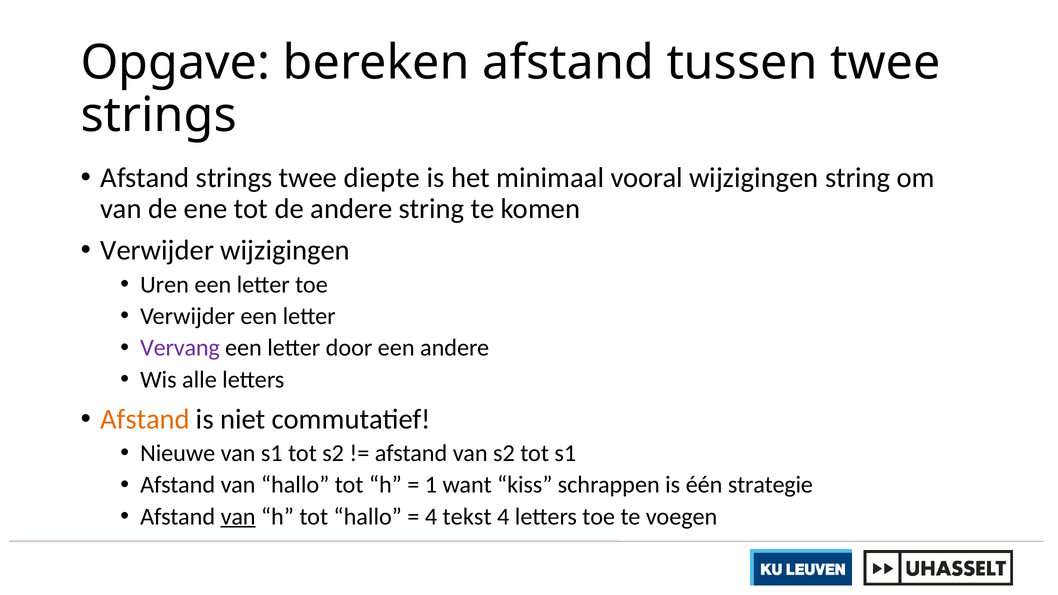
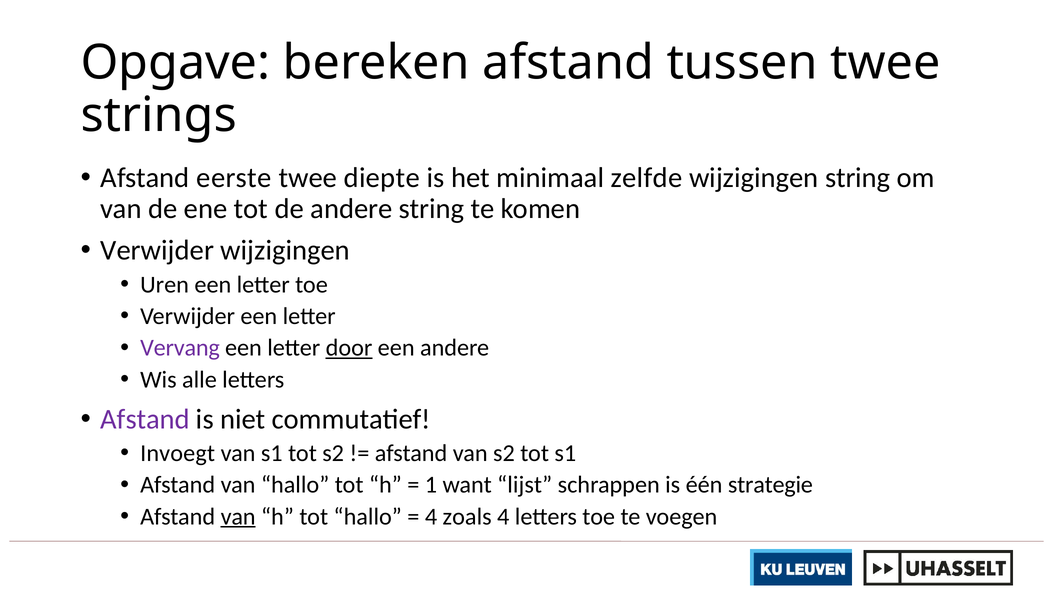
Afstand strings: strings -> eerste
vooral: vooral -> zelfde
door underline: none -> present
Afstand at (145, 419) colour: orange -> purple
Nieuwe: Nieuwe -> Invoegt
kiss: kiss -> lijst
tekst: tekst -> zoals
